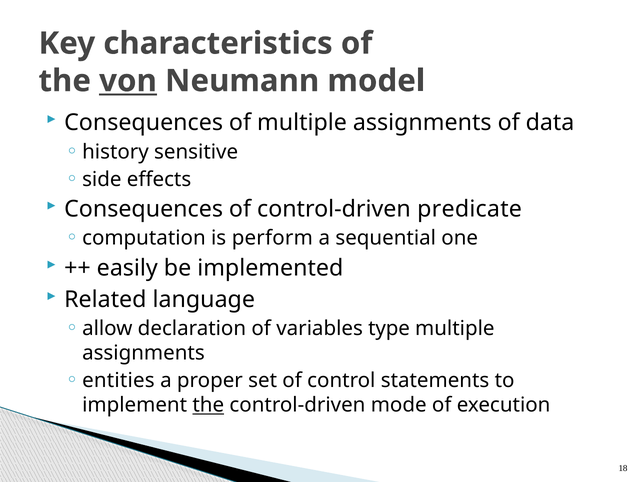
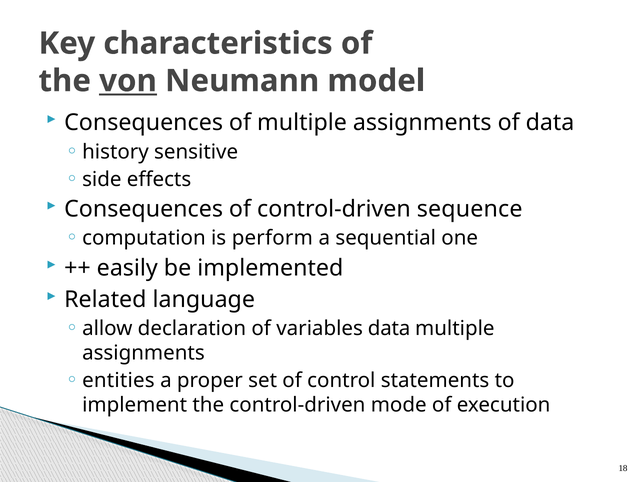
predicate: predicate -> sequence
variables type: type -> data
the at (208, 405) underline: present -> none
